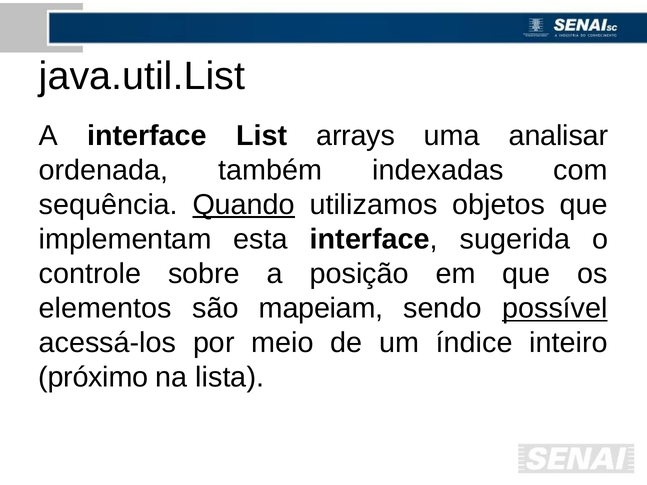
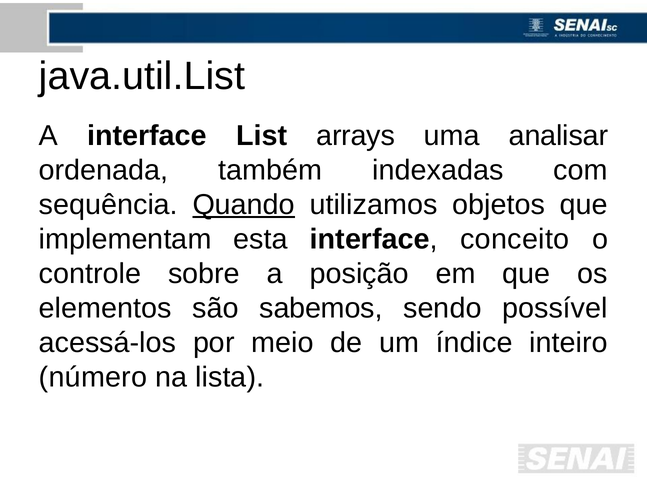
sugerida: sugerida -> conceito
mapeiam: mapeiam -> sabemos
possível underline: present -> none
próximo: próximo -> número
